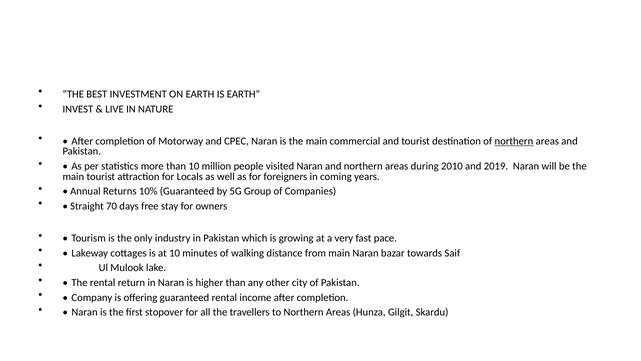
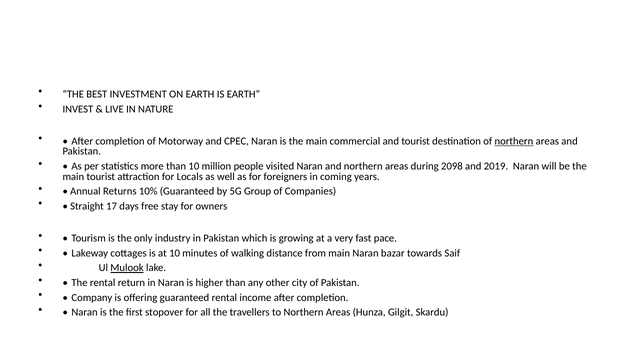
2010: 2010 -> 2098
70: 70 -> 17
Mulook underline: none -> present
